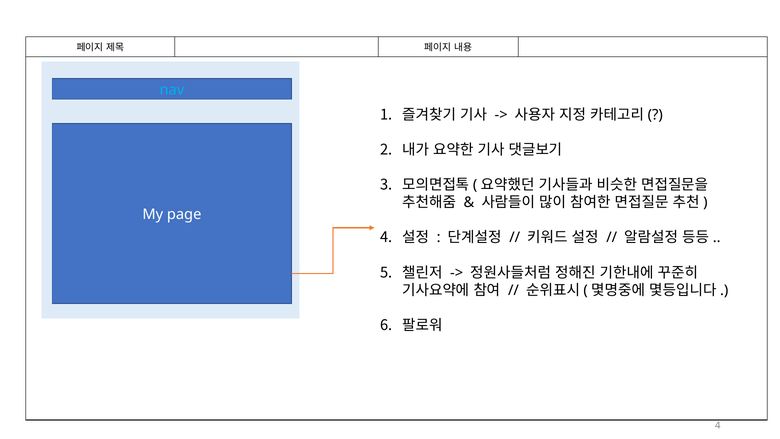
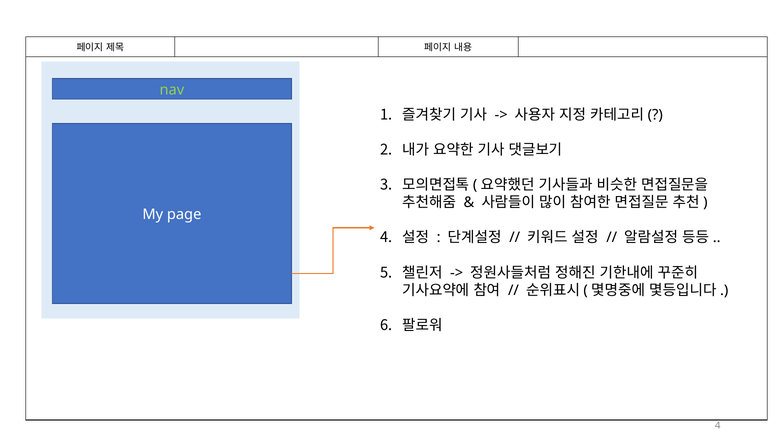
nav colour: light blue -> light green
